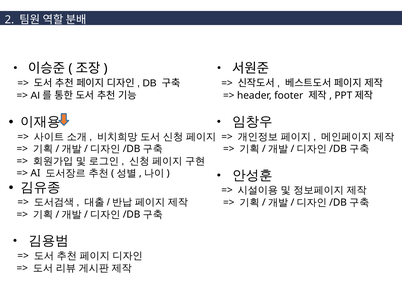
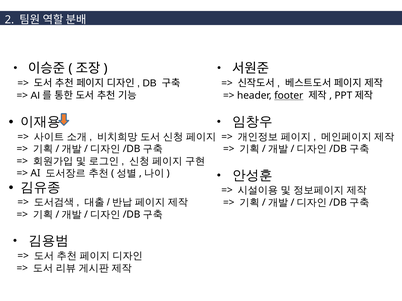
footer underline: none -> present
